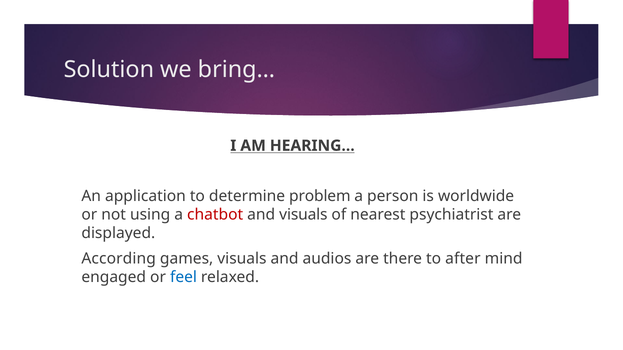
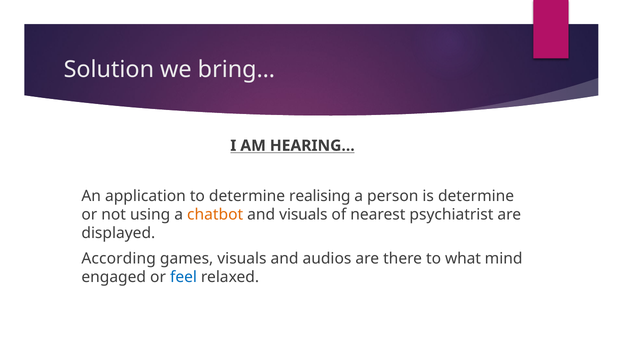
problem: problem -> realising
is worldwide: worldwide -> determine
chatbot colour: red -> orange
after: after -> what
